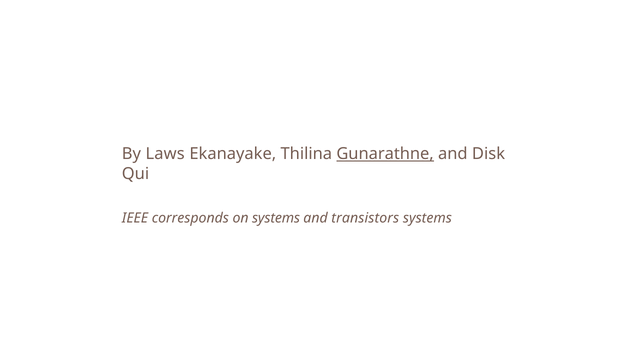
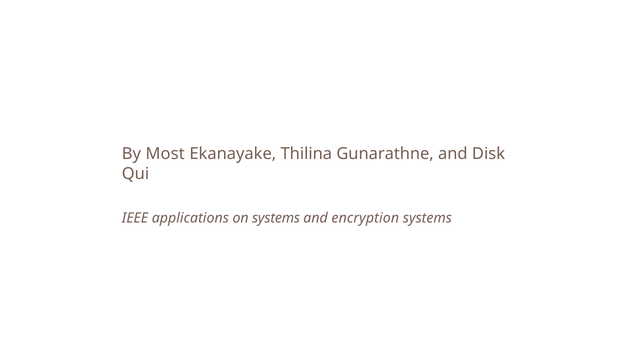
Laws: Laws -> Most
Gunarathne underline: present -> none
IEEE corresponds: corresponds -> applications
transistors: transistors -> encryption
